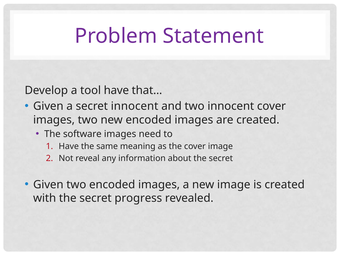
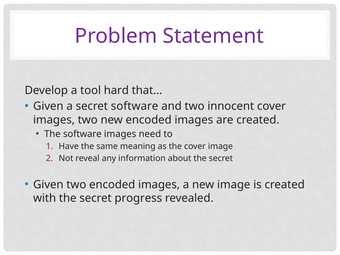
tool have: have -> hard
secret innocent: innocent -> software
